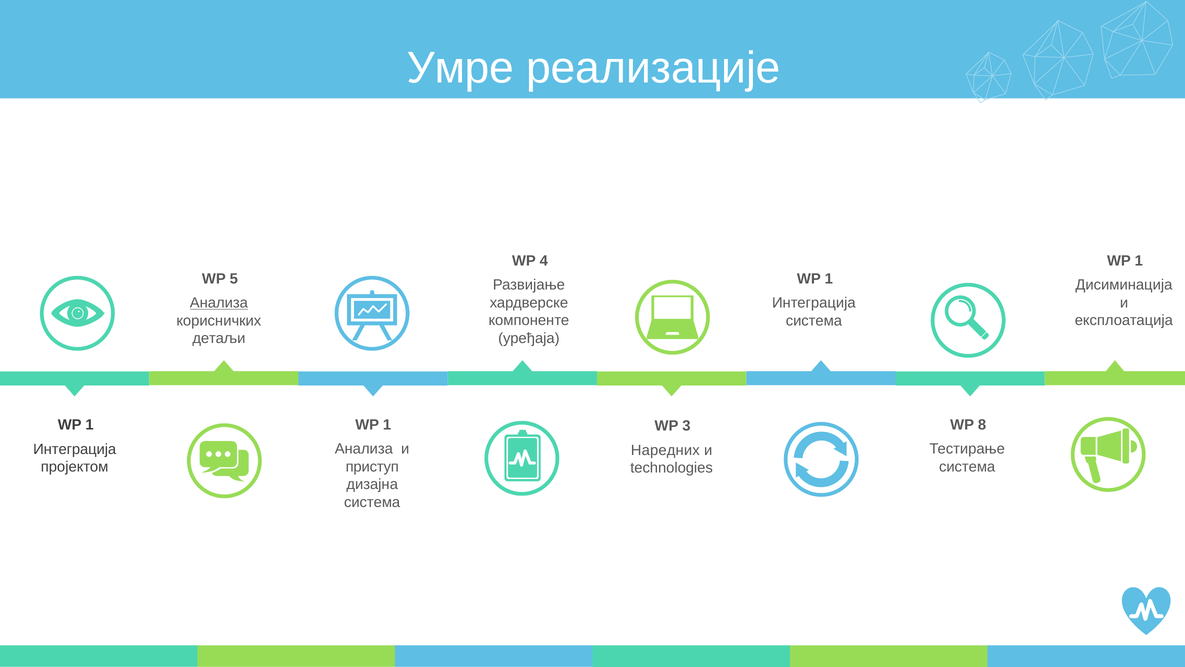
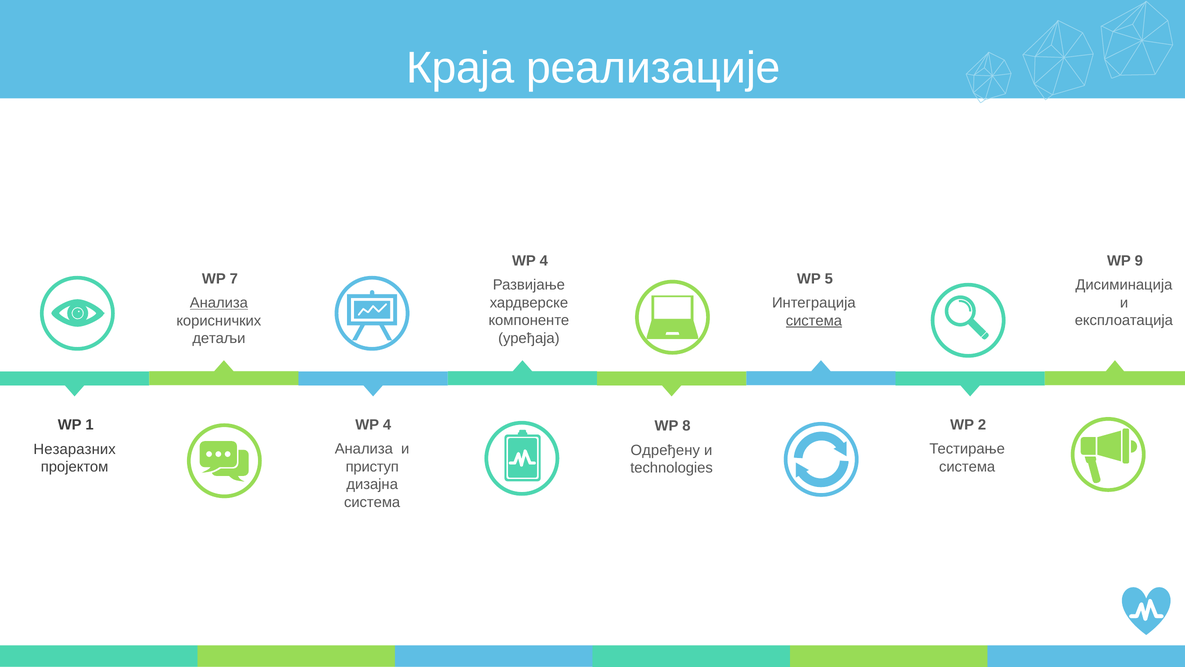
Умре: Умре -> Краја
1 at (1139, 261): 1 -> 9
5: 5 -> 7
1 at (829, 278): 1 -> 5
система at (814, 320) underline: none -> present
1 at (387, 425): 1 -> 4
8: 8 -> 2
3: 3 -> 8
Интеграција at (75, 449): Интеграција -> Незаразних
Наредних: Наредних -> Одређену
